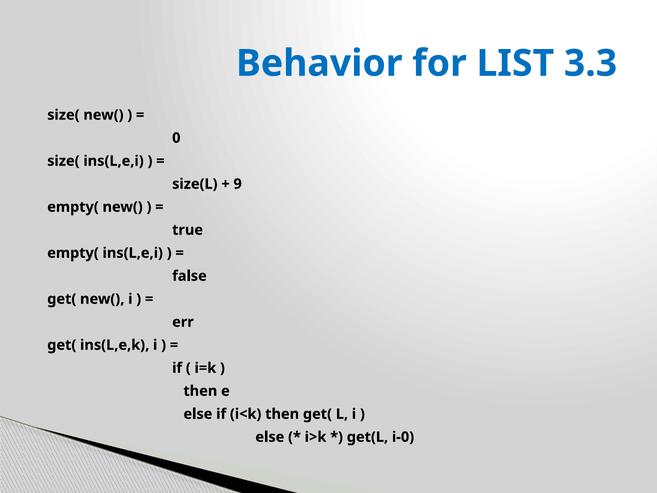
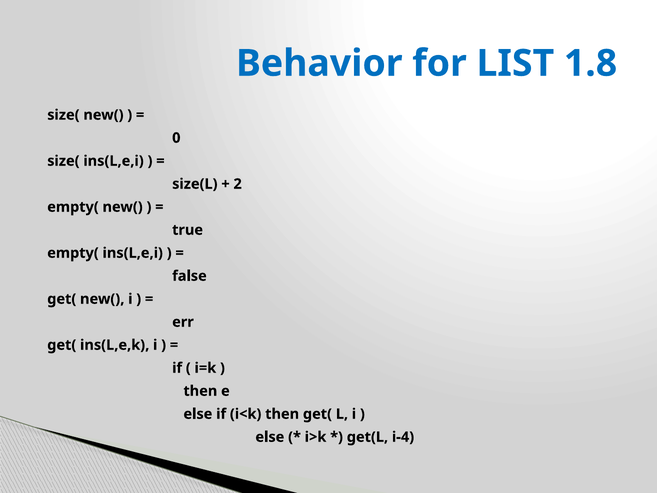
3.3: 3.3 -> 1.8
9: 9 -> 2
i-0: i-0 -> i-4
